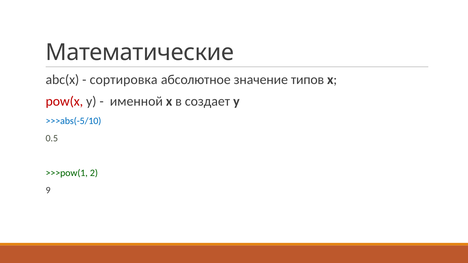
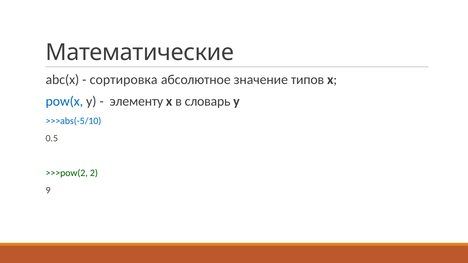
pow(x colour: red -> blue
именной: именной -> элементу
создает: создает -> словарь
>>>pow(1: >>>pow(1 -> >>>pow(2
